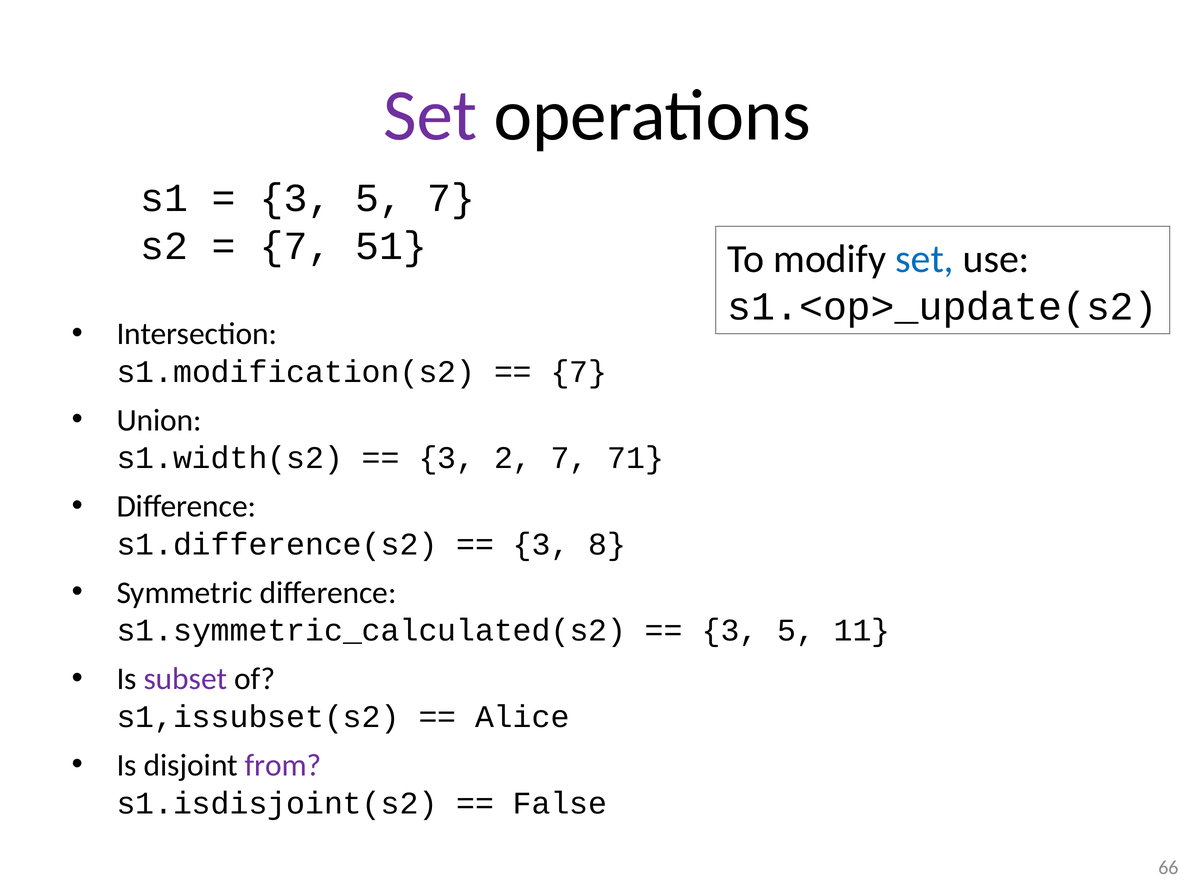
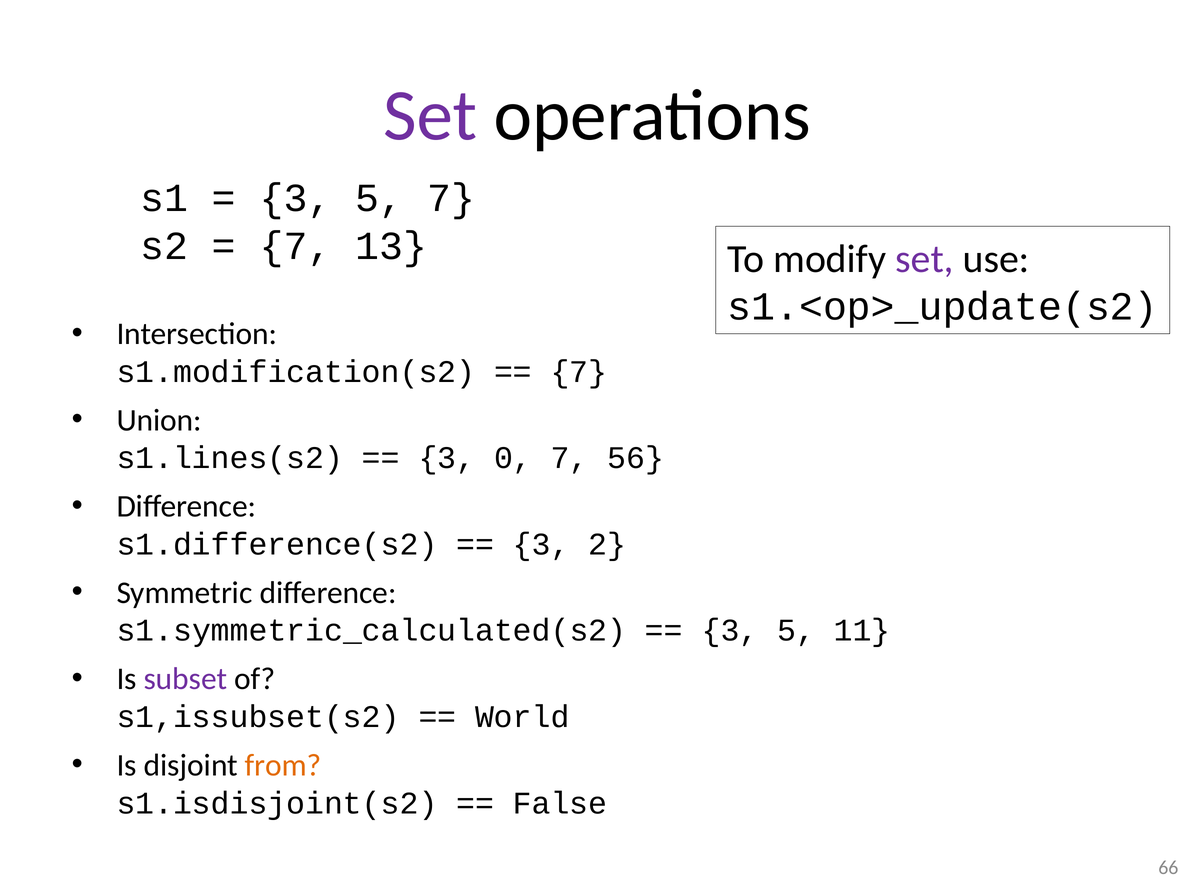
51: 51 -> 13
set at (925, 259) colour: blue -> purple
s1.width(s2: s1.width(s2 -> s1.lines(s2
2: 2 -> 0
71: 71 -> 56
8: 8 -> 2
Alice: Alice -> World
from colour: purple -> orange
